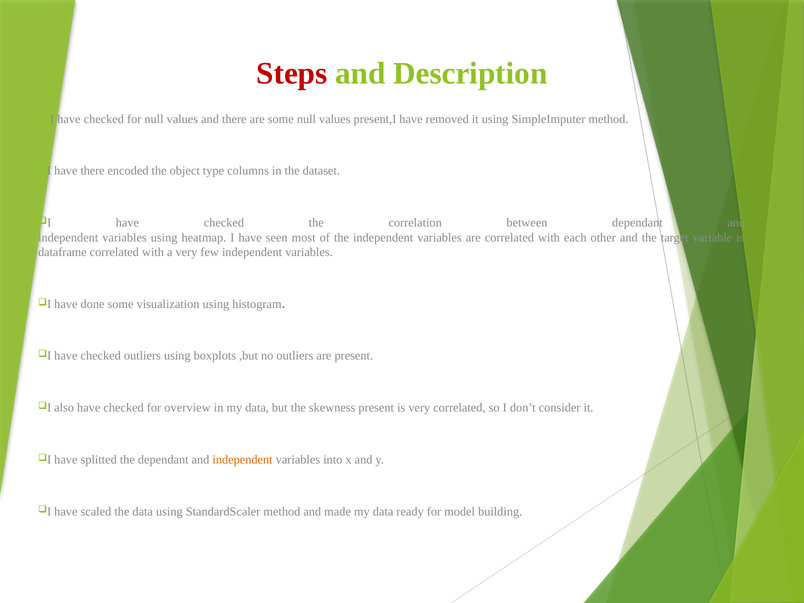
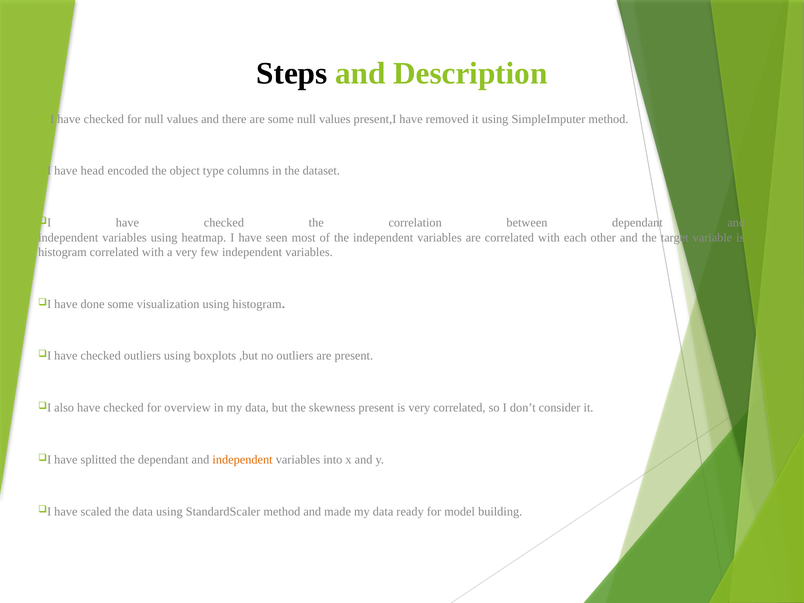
Steps colour: red -> black
have there: there -> head
dataframe at (62, 252): dataframe -> histogram
